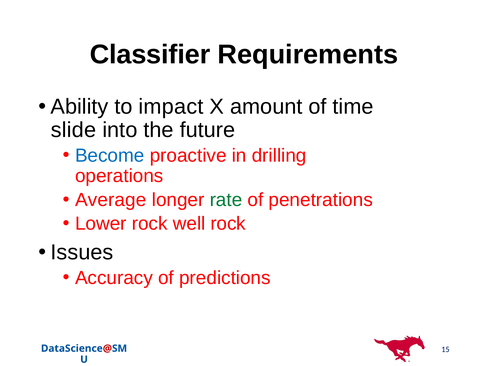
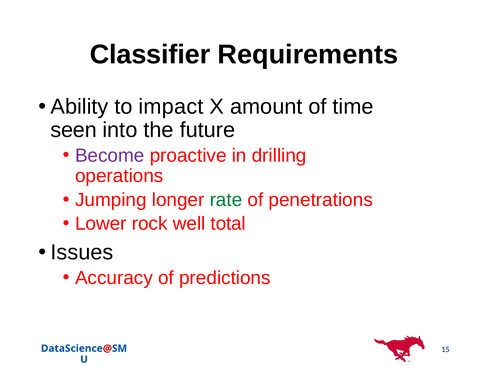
slide: slide -> seen
Become colour: blue -> purple
Average: Average -> Jumping
well rock: rock -> total
